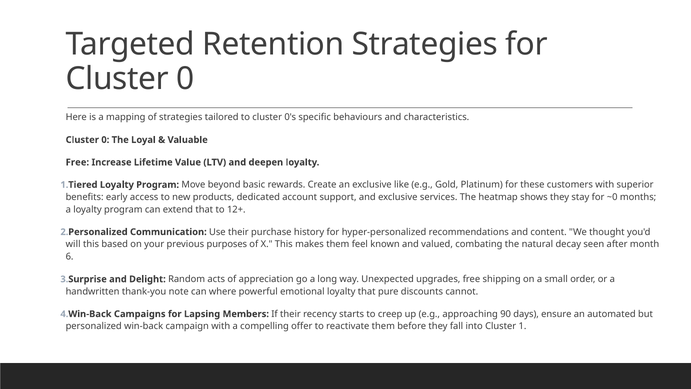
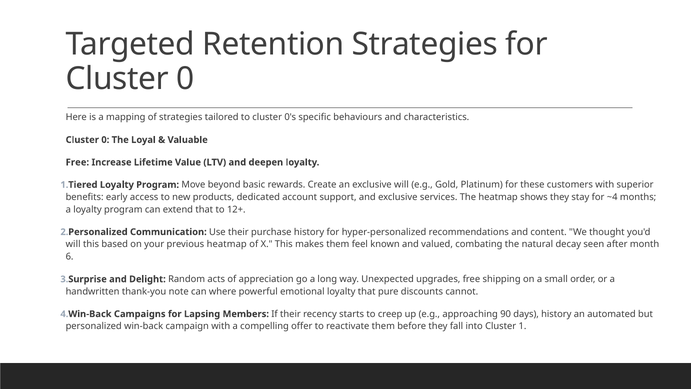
exclusive like: like -> will
~0: ~0 -> ~4
previous purposes: purposes -> heatmap
days ensure: ensure -> history
